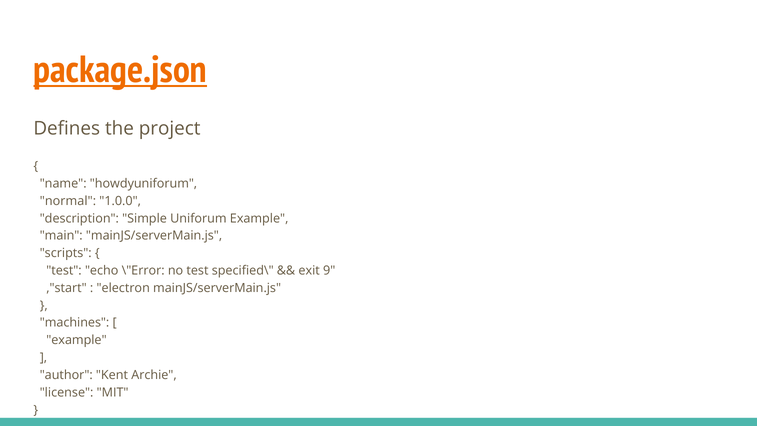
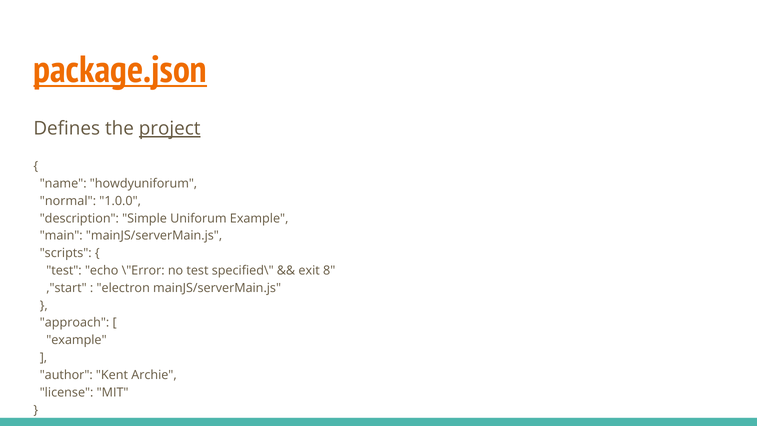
project underline: none -> present
9: 9 -> 8
machines: machines -> approach
